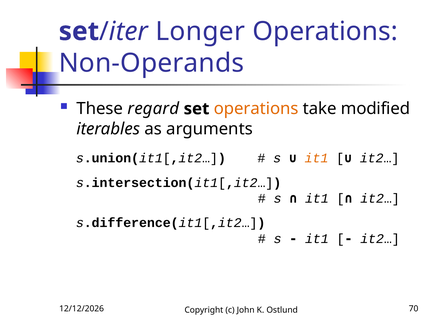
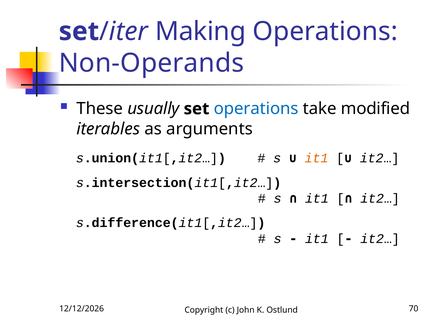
Longer: Longer -> Making
regard: regard -> usually
operations at (256, 109) colour: orange -> blue
